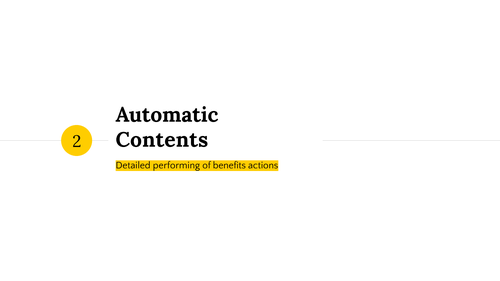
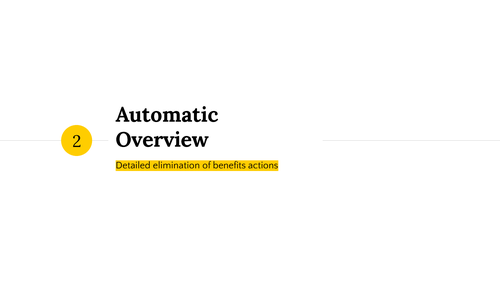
Contents: Contents -> Overview
performing: performing -> elimination
